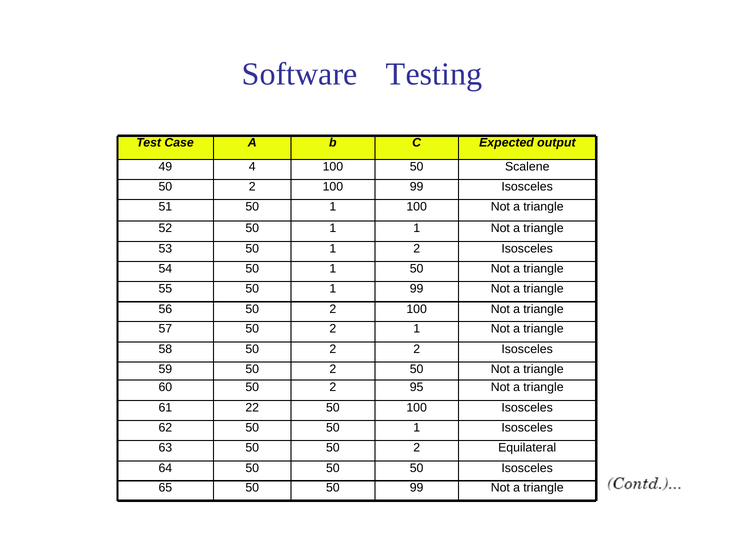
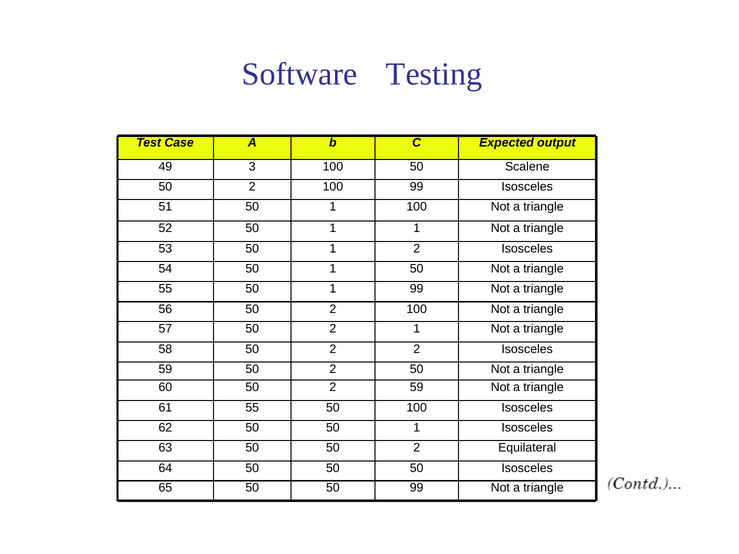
4: 4 -> 3
2 95: 95 -> 59
61 22: 22 -> 55
